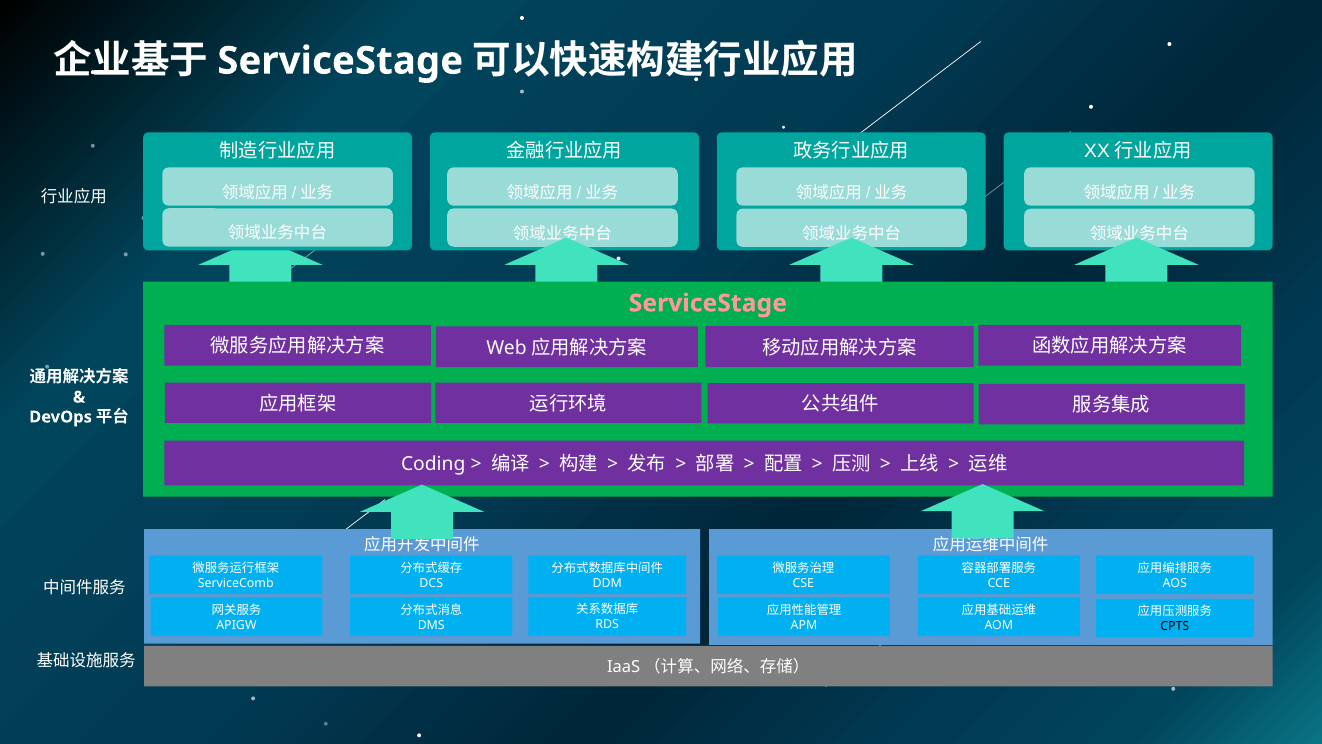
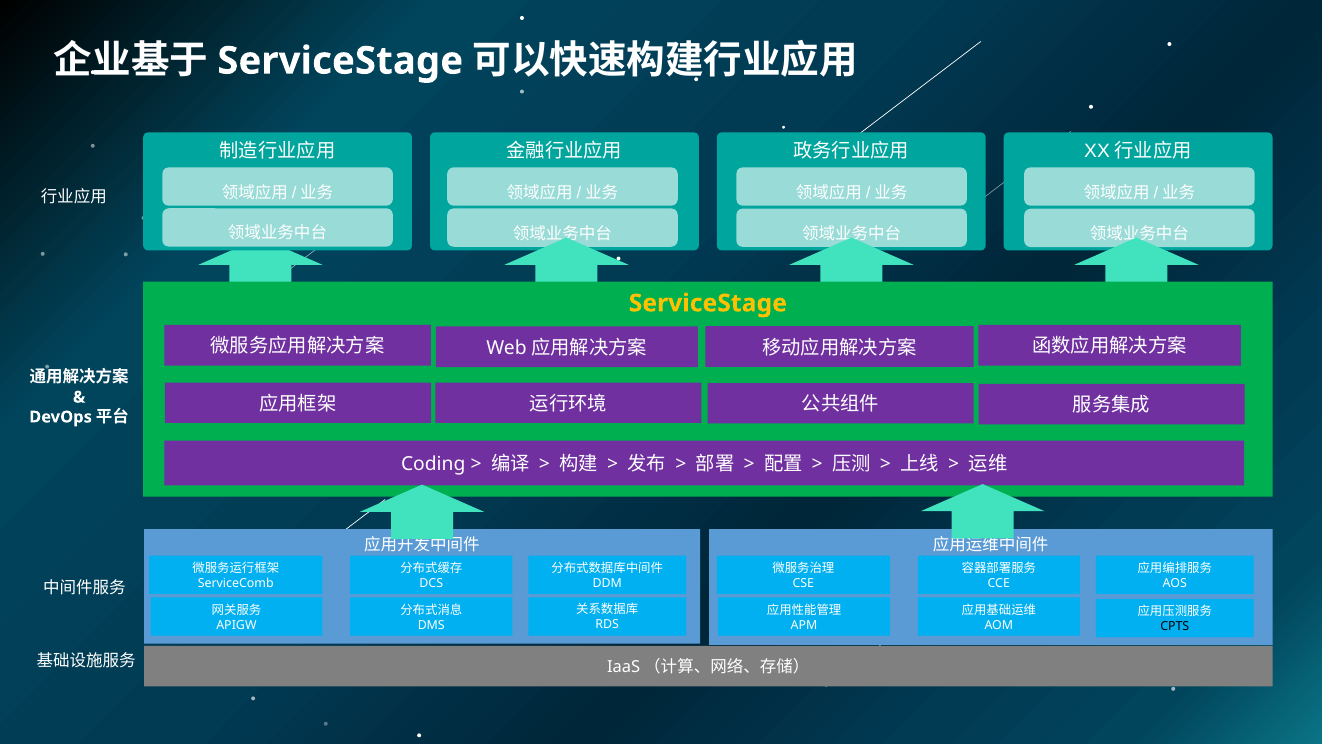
ServiceStage at (708, 303) colour: pink -> yellow
